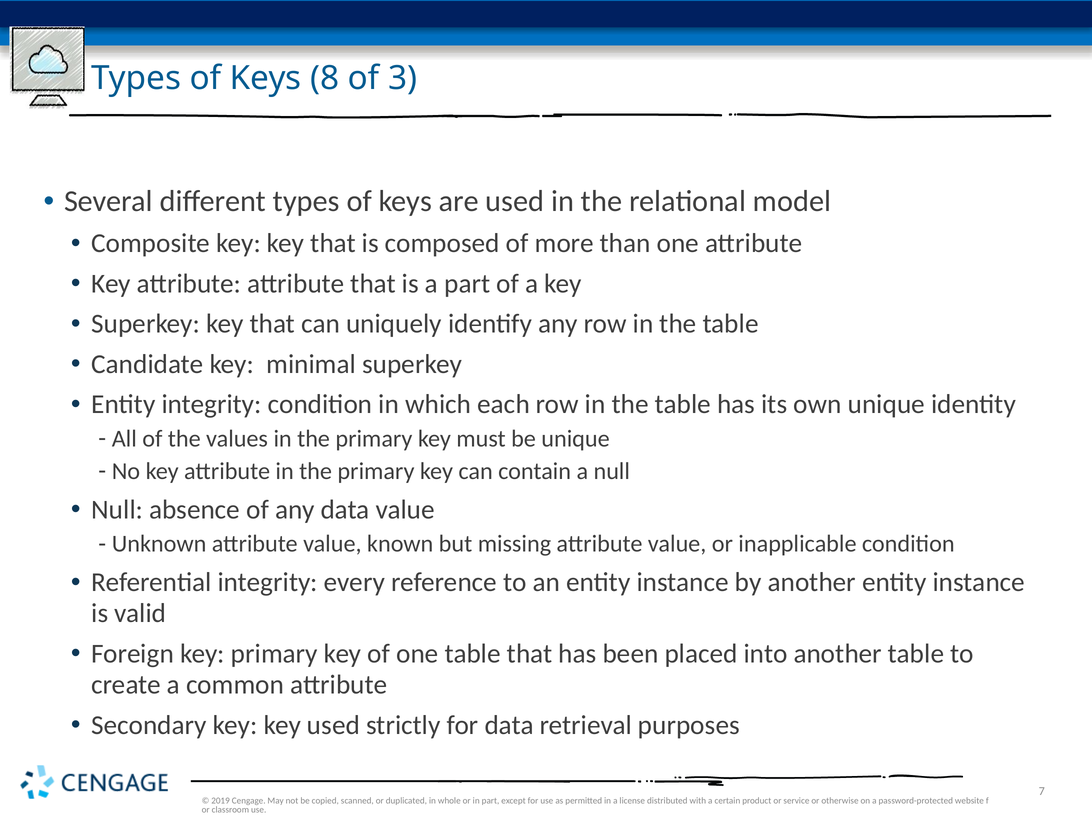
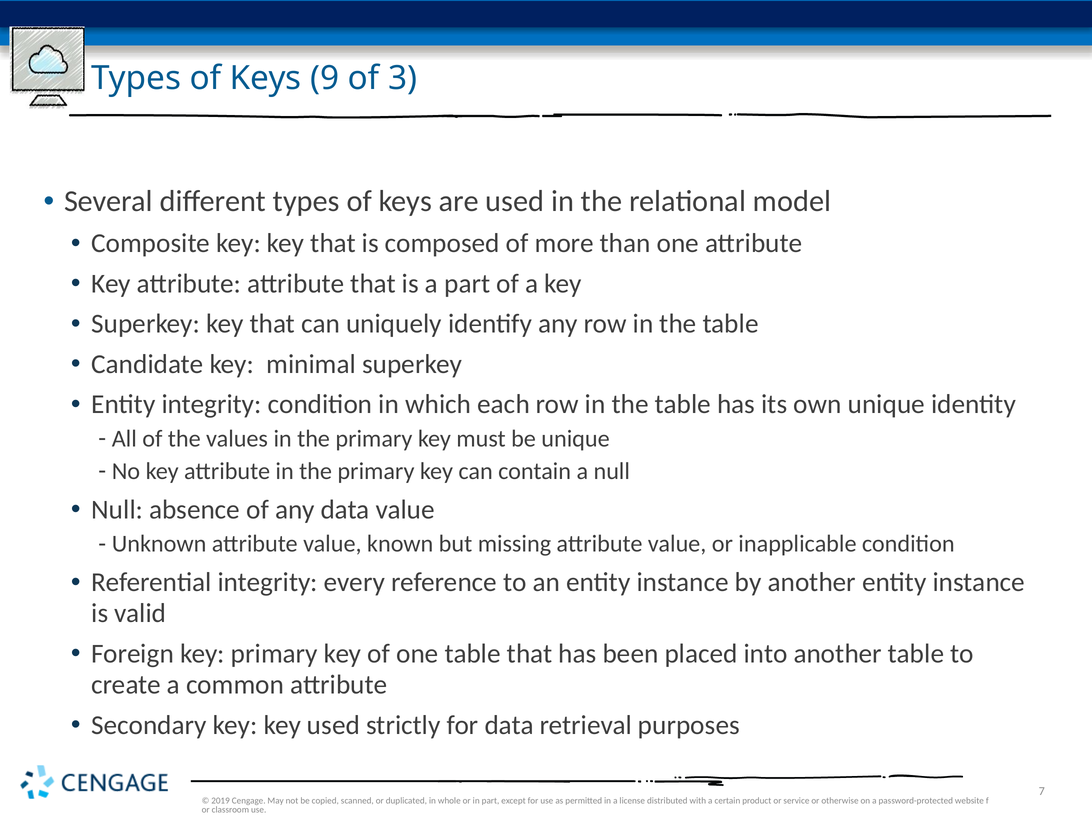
8: 8 -> 9
